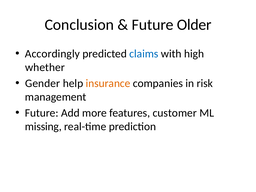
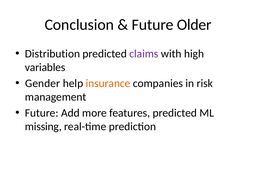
Accordingly: Accordingly -> Distribution
claims colour: blue -> purple
whether: whether -> variables
features customer: customer -> predicted
